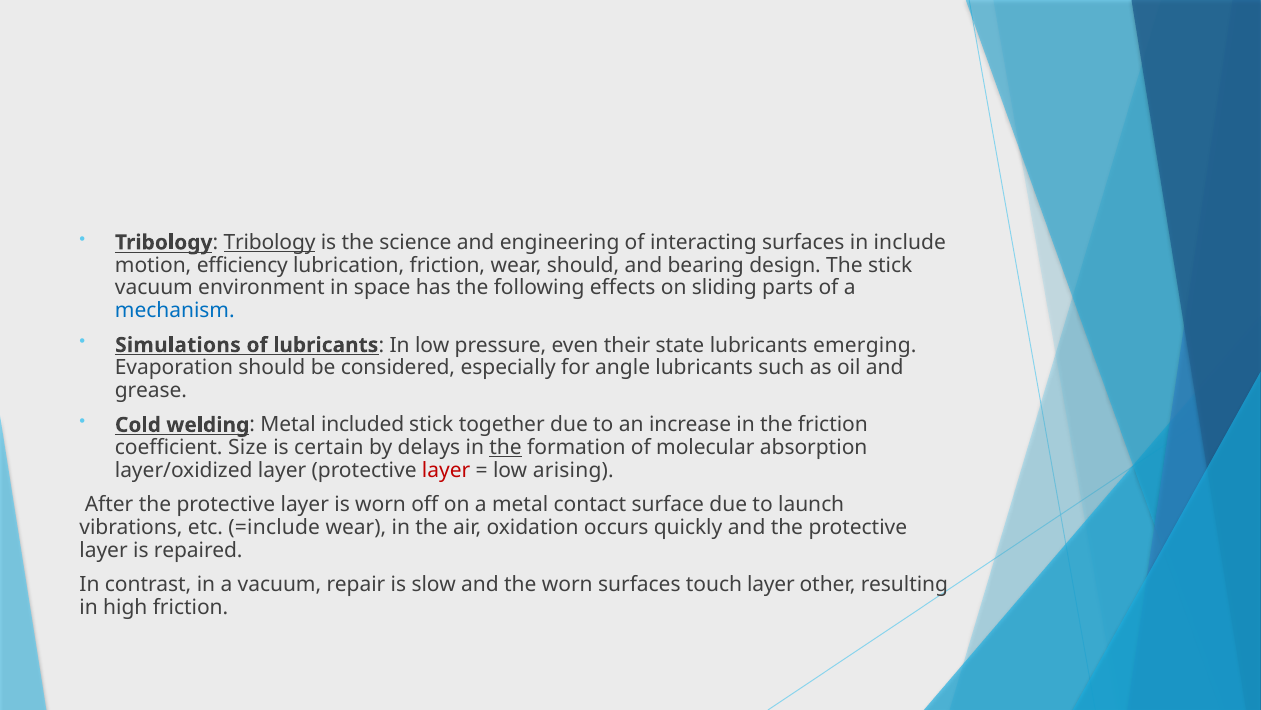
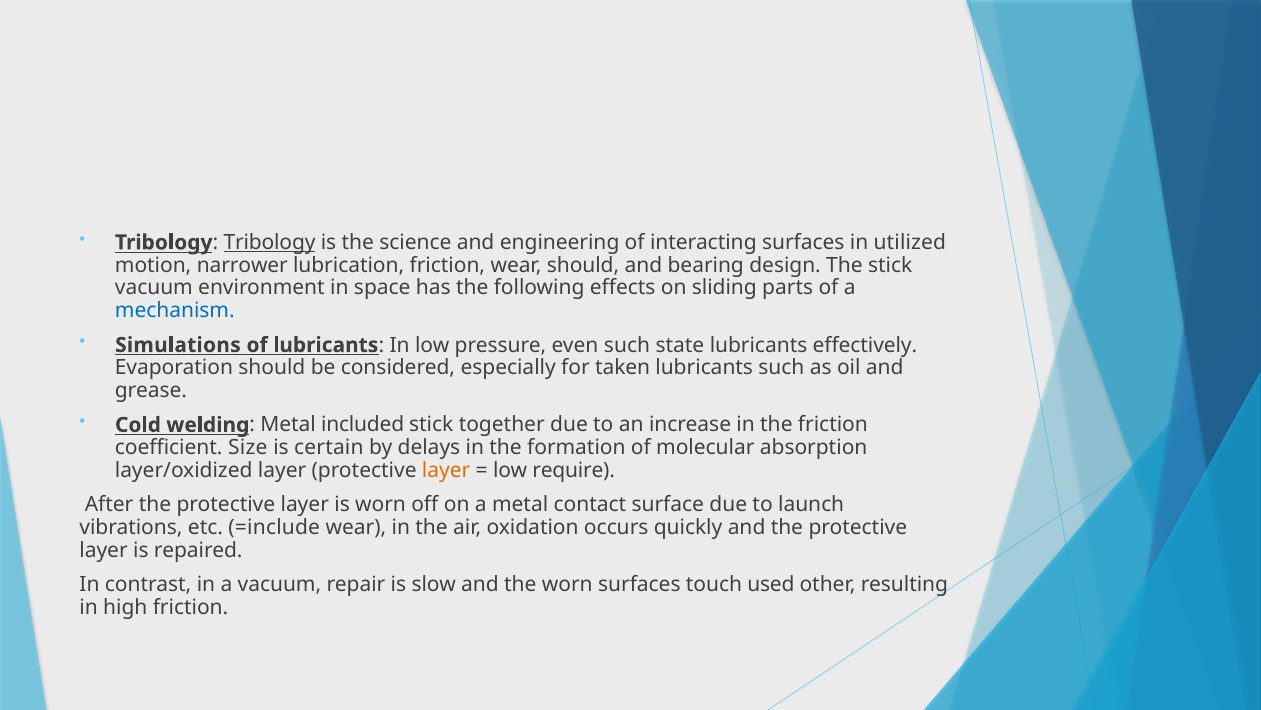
include: include -> utilized
efficiency: efficiency -> narrower
even their: their -> such
emerging: emerging -> effectively
angle: angle -> taken
the at (506, 447) underline: present -> none
layer at (446, 470) colour: red -> orange
arising: arising -> require
touch layer: layer -> used
